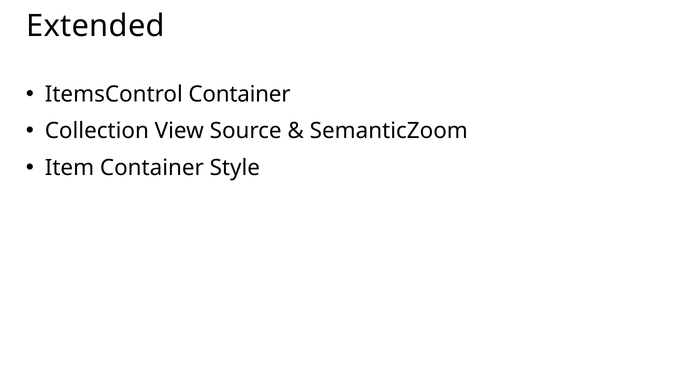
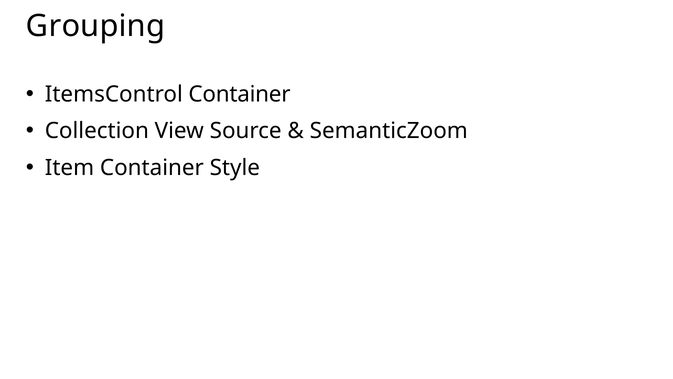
Extended: Extended -> Grouping
